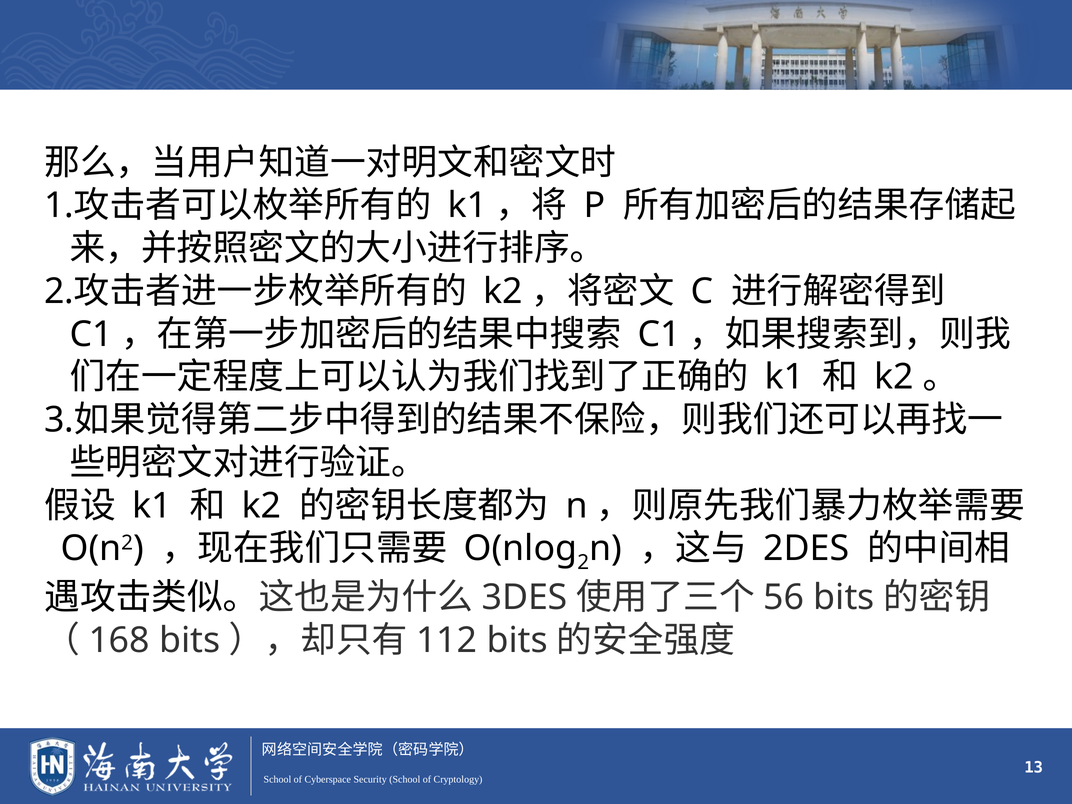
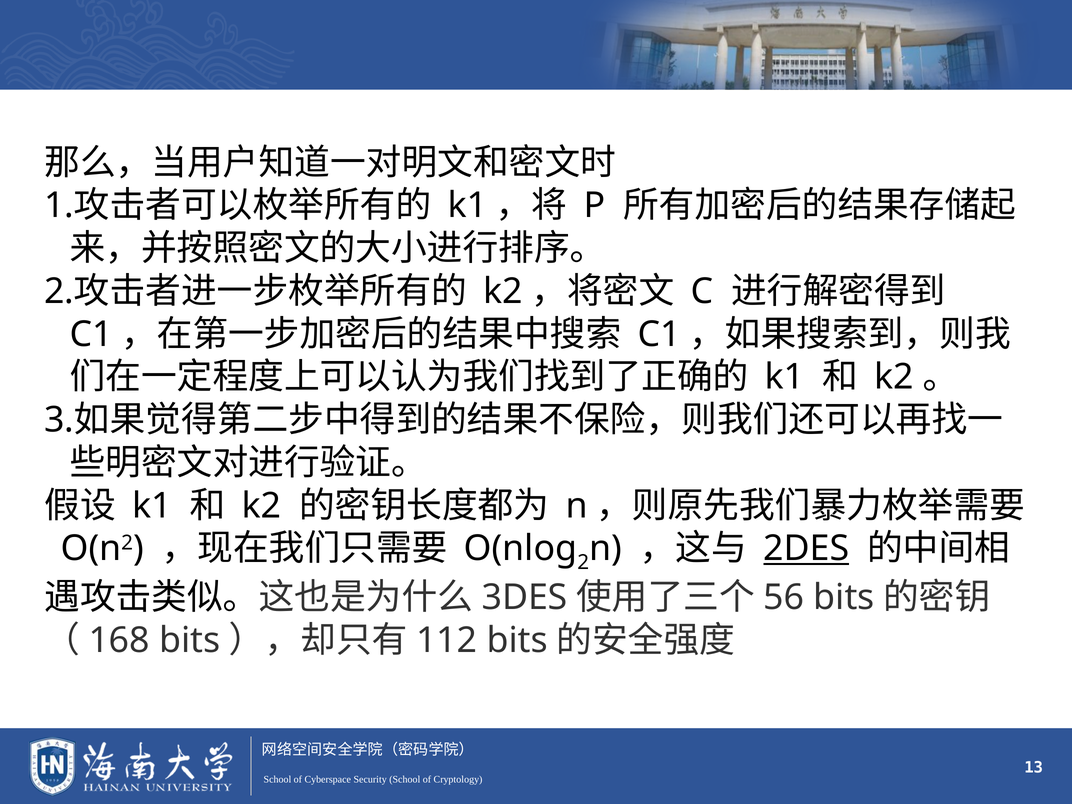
2DES underline: none -> present
